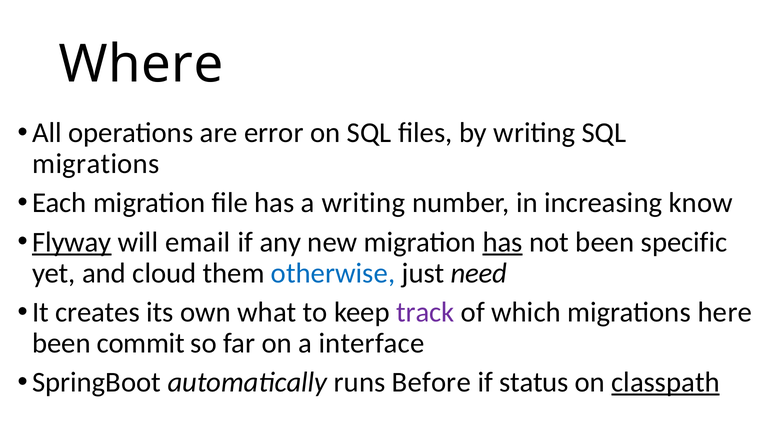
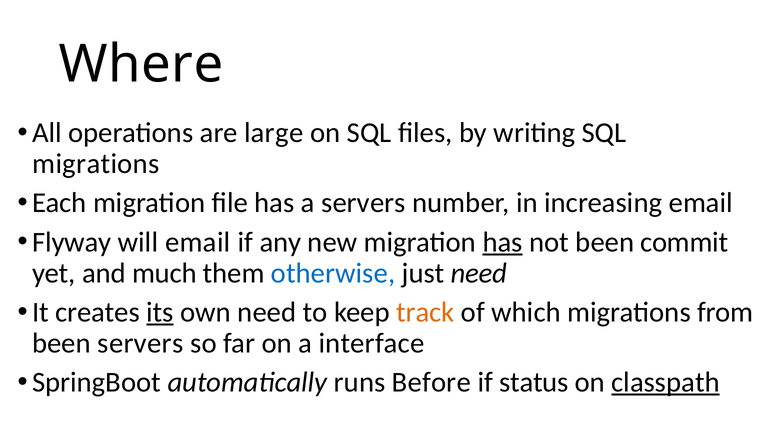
error: error -> large
a writing: writing -> servers
increasing know: know -> email
Flyway underline: present -> none
specific: specific -> commit
cloud: cloud -> much
its underline: none -> present
own what: what -> need
track colour: purple -> orange
here: here -> from
been commit: commit -> servers
